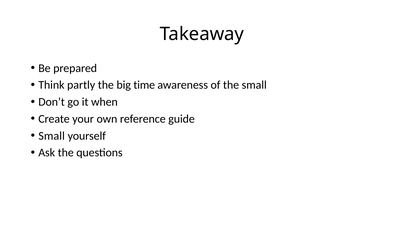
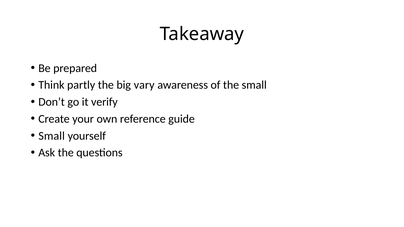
time: time -> vary
when: when -> verify
